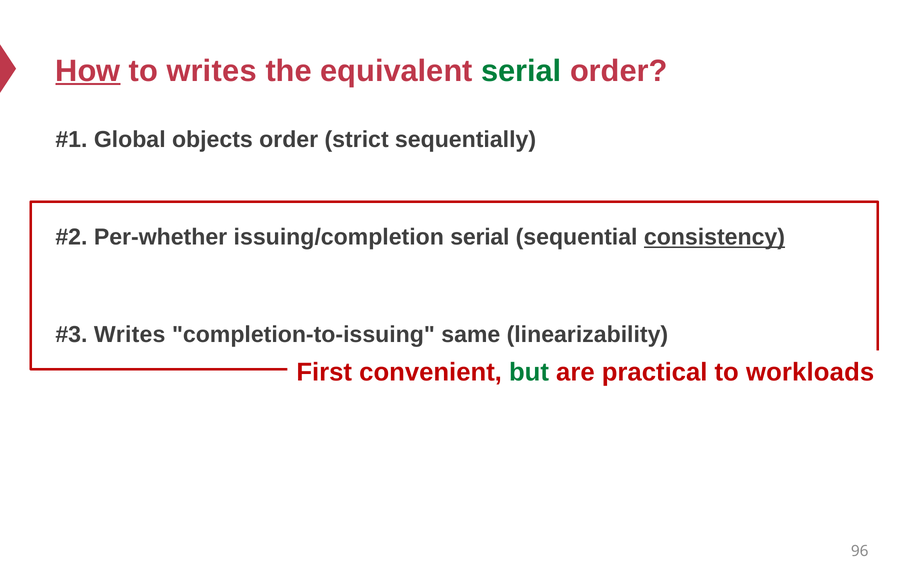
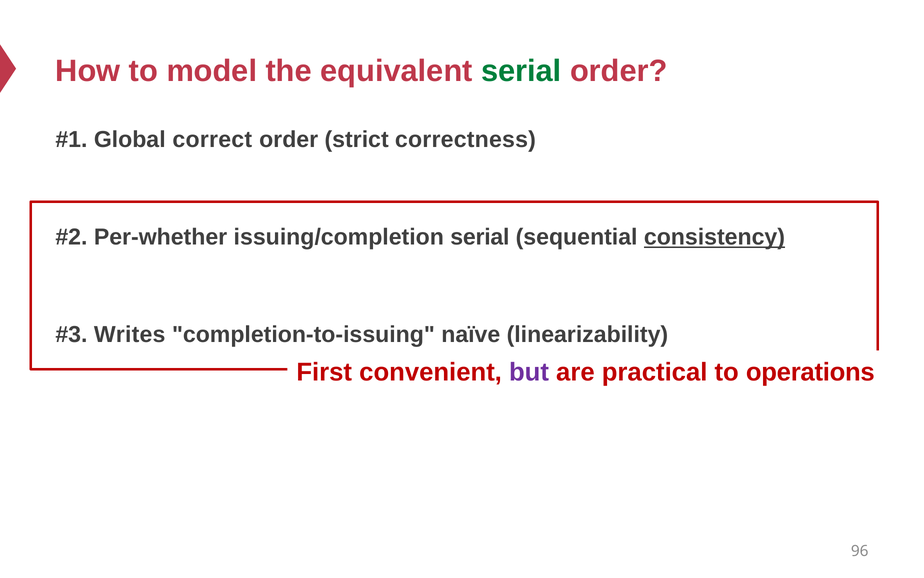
How underline: present -> none
to writes: writes -> model
objects: objects -> correct
sequentially: sequentially -> correctness
same: same -> naïve
but colour: green -> purple
workloads: workloads -> operations
